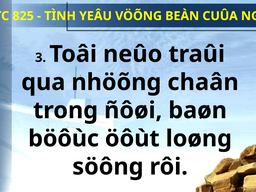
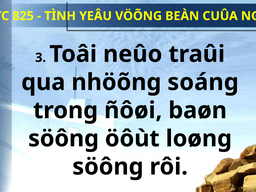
chaân: chaân -> soáng
böôùc at (64, 139): böôùc -> söông
